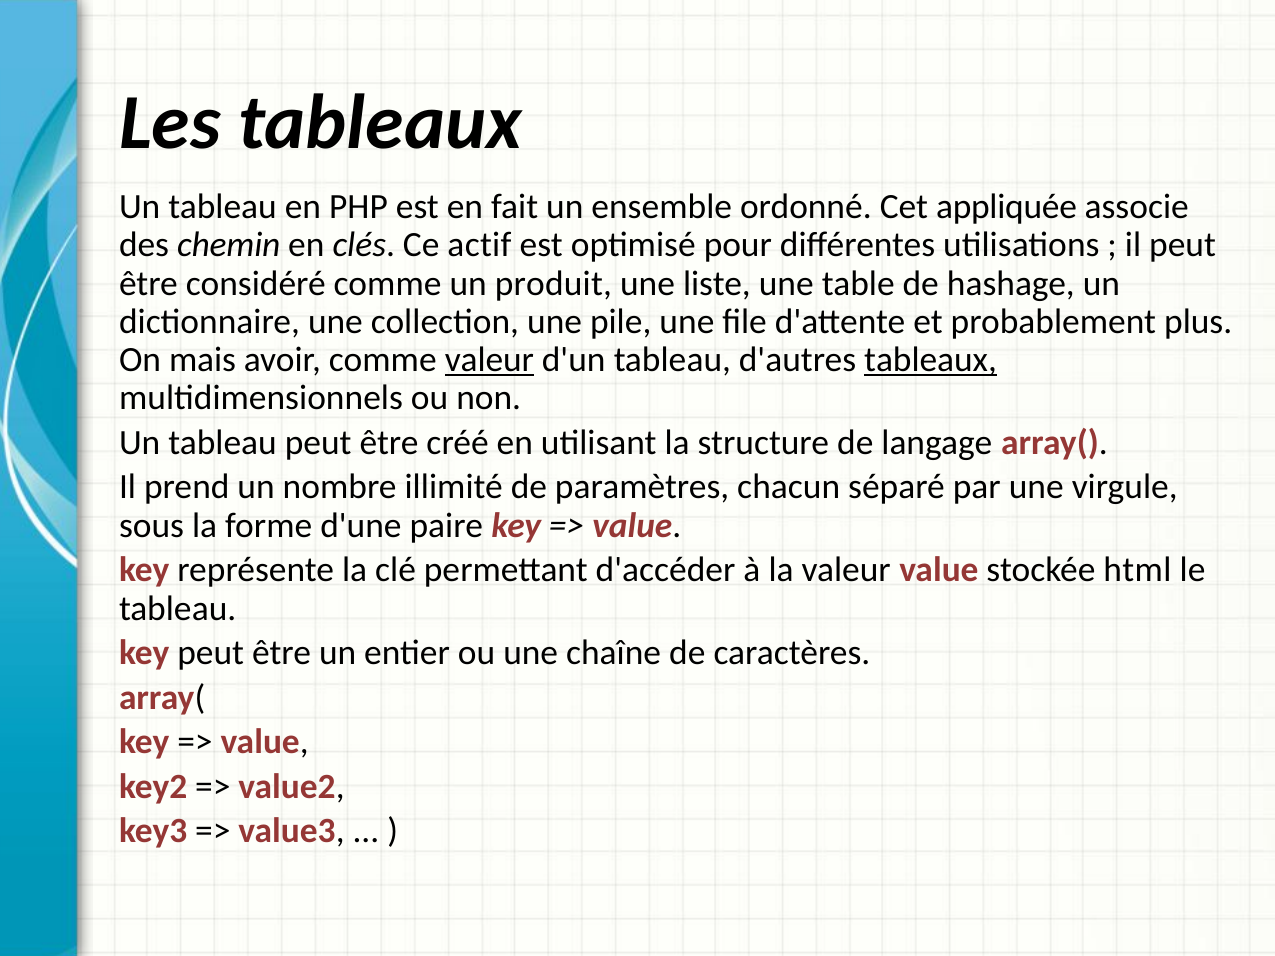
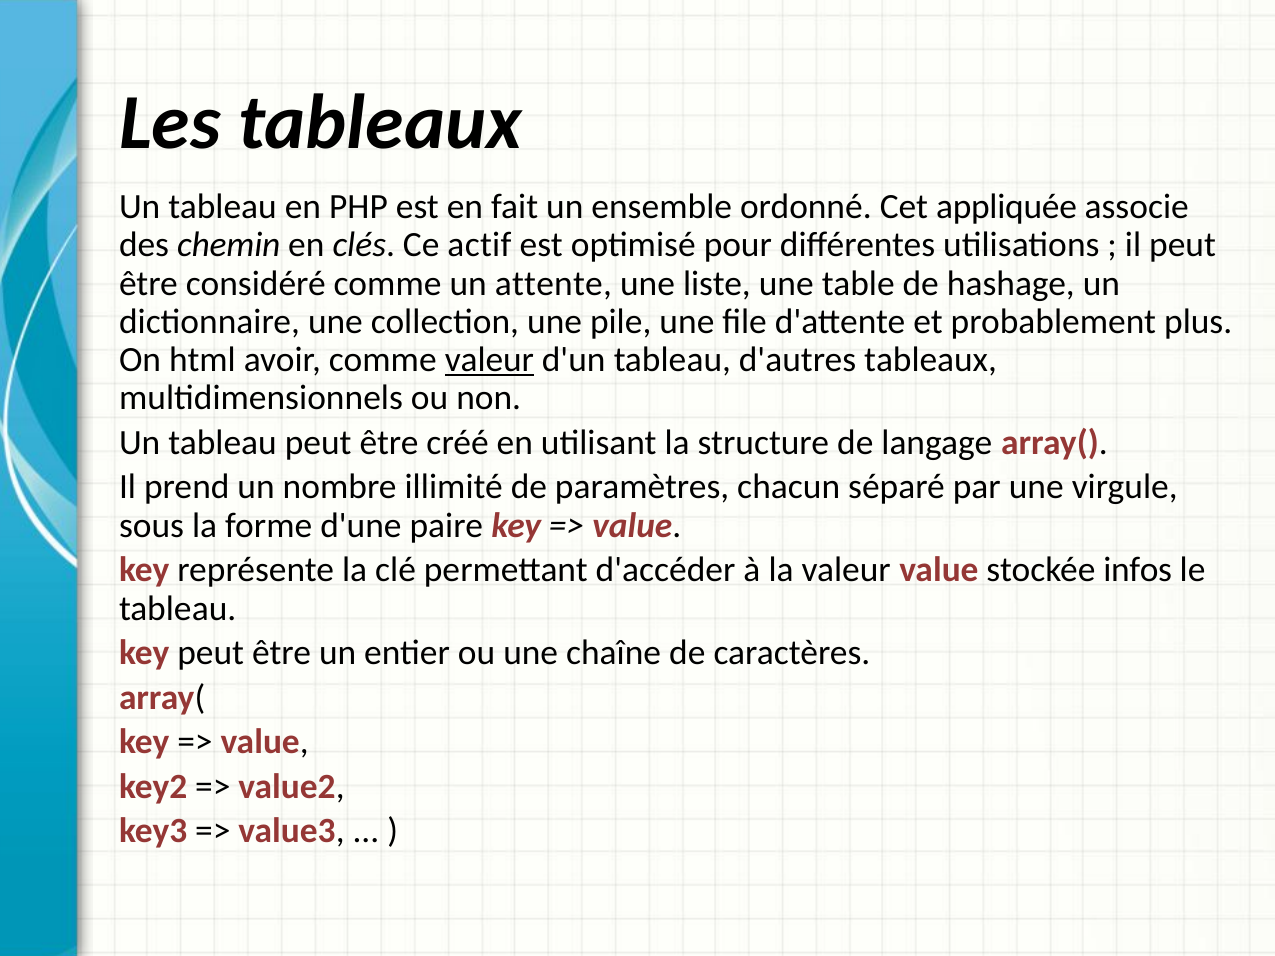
produit: produit -> attente
mais: mais -> html
tableaux at (931, 360) underline: present -> none
html: html -> infos
